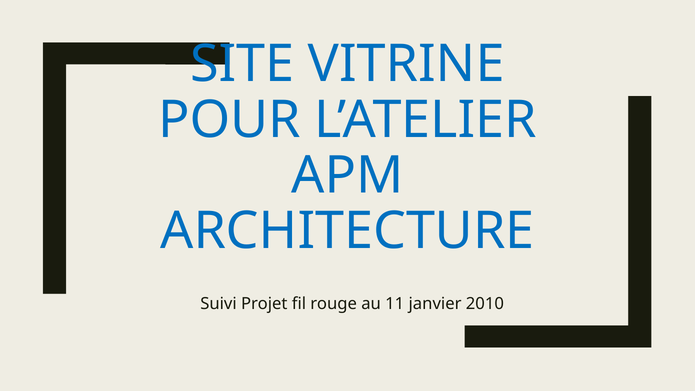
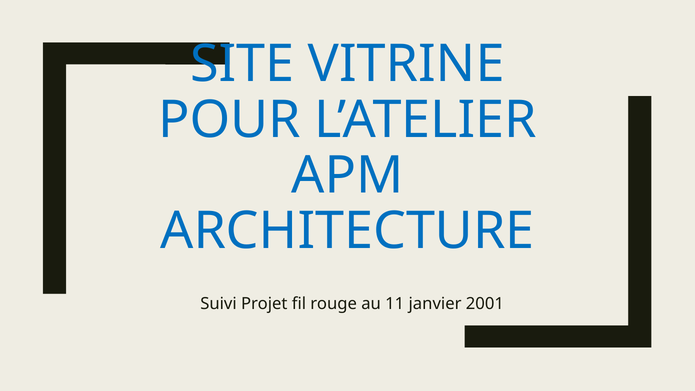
2010: 2010 -> 2001
